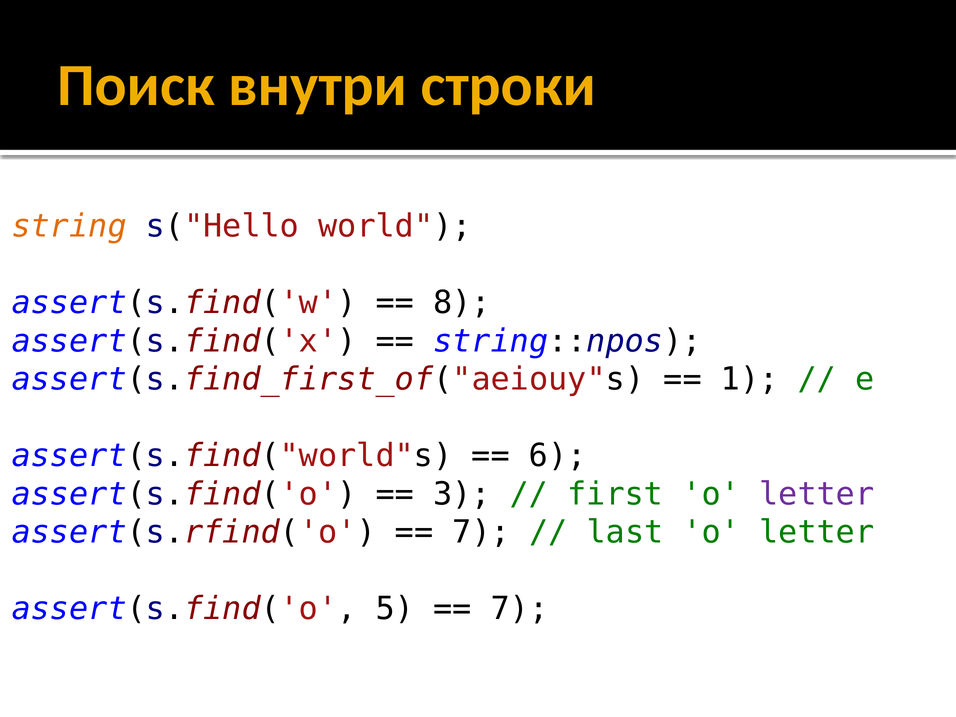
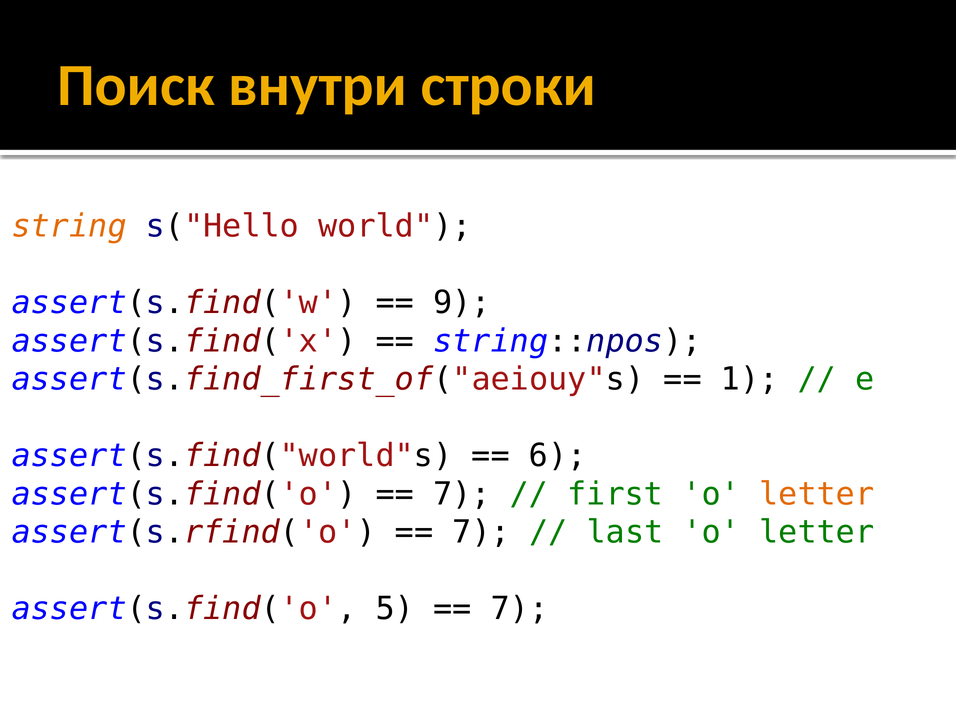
8: 8 -> 9
3 at (462, 494): 3 -> 7
letter at (817, 494) colour: purple -> orange
